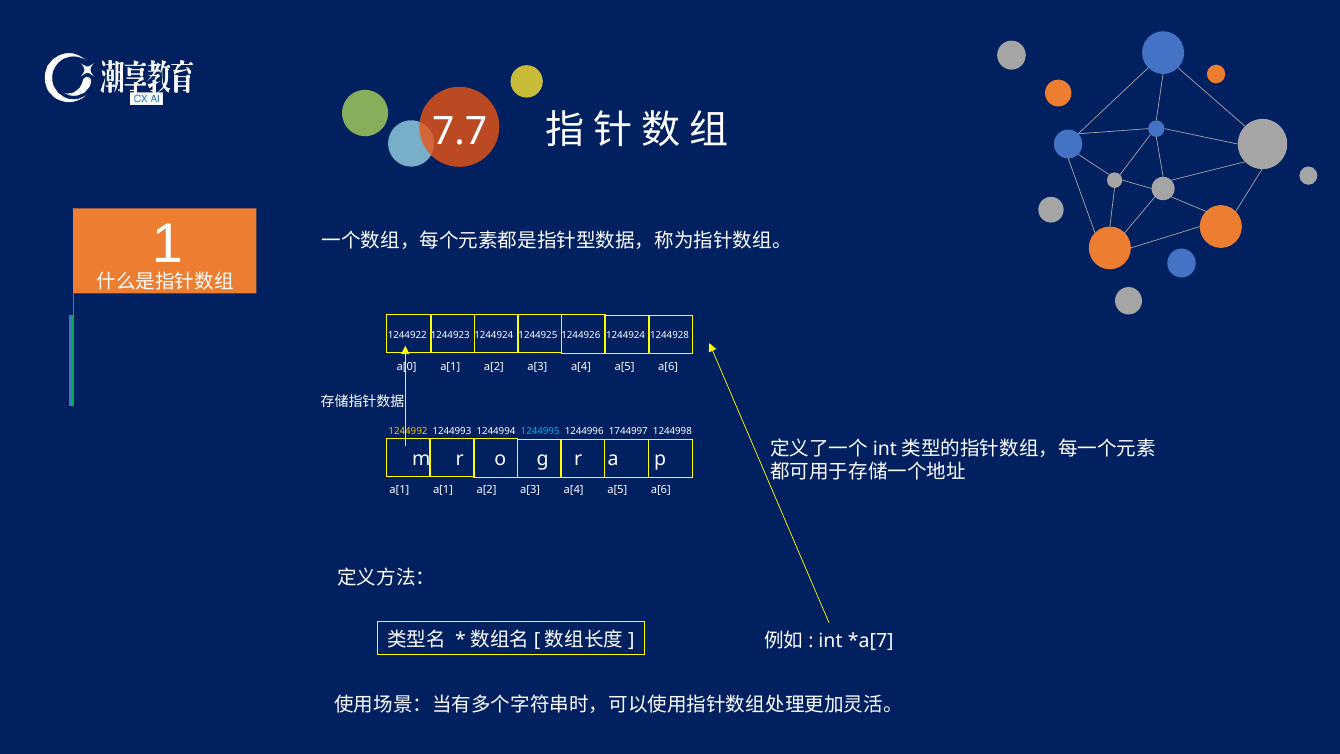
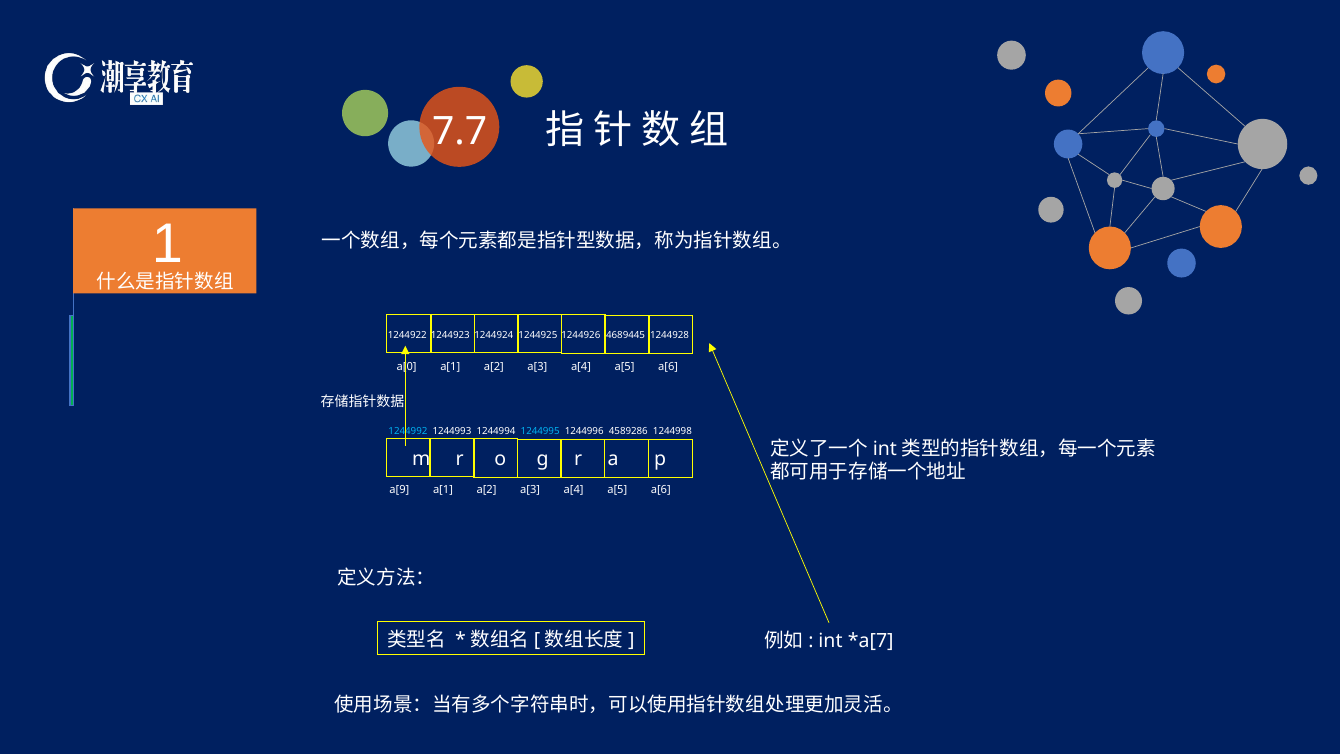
1244926 1244924: 1244924 -> 4689445
1244992 colour: yellow -> light blue
1744997: 1744997 -> 4589286
a[1 at (399, 490): a[1 -> a[9
